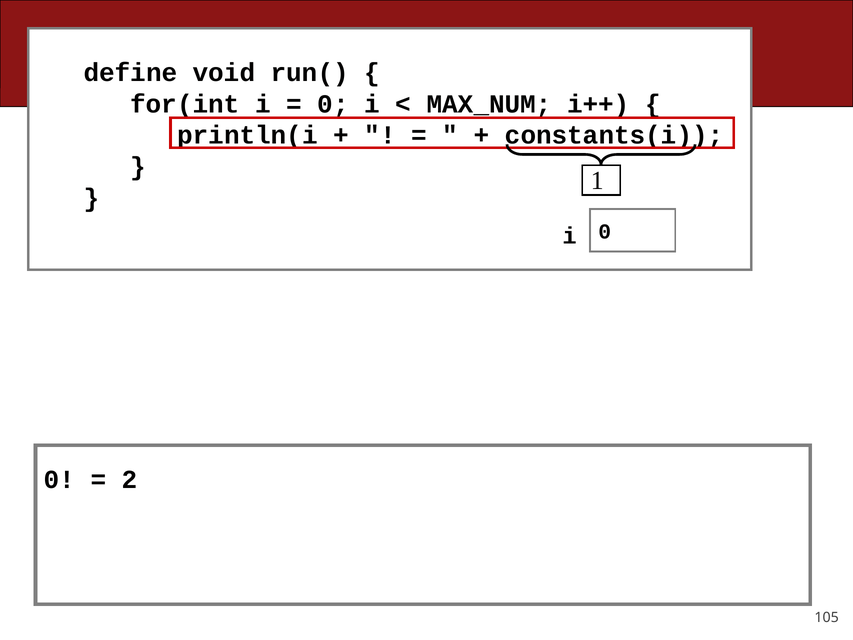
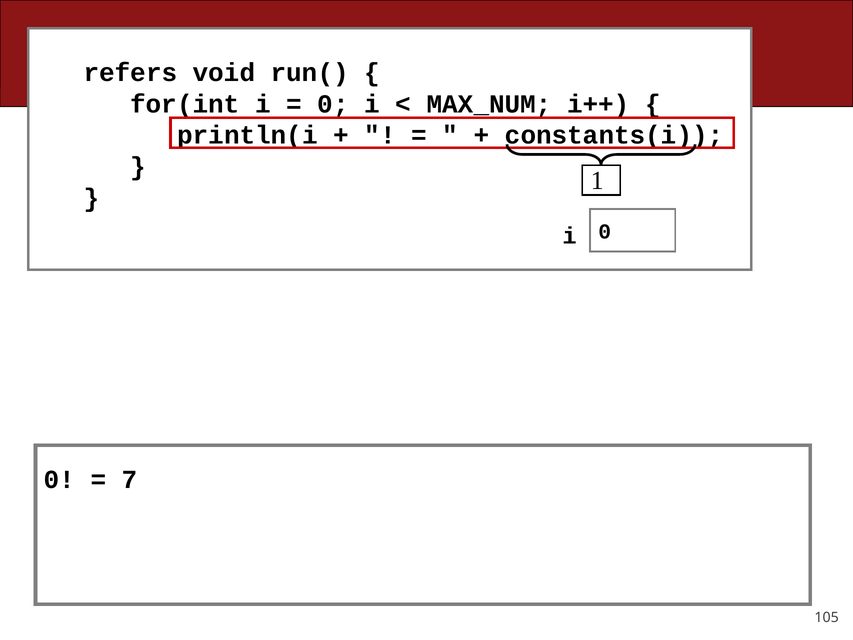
define: define -> refers
2: 2 -> 7
